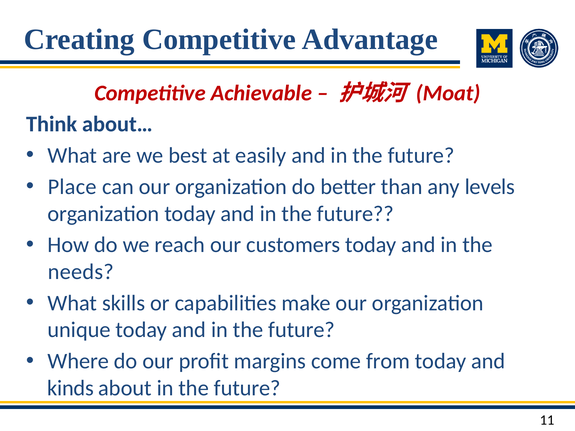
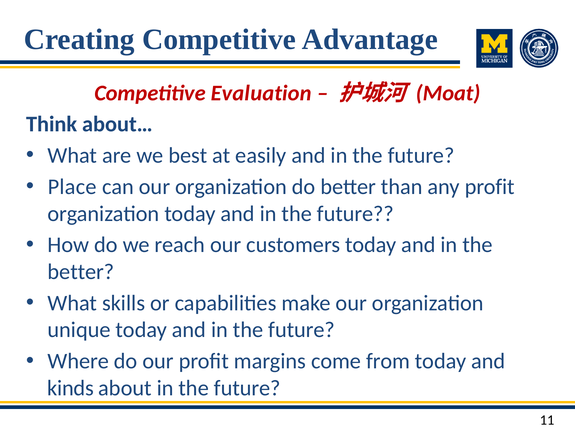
Achievable: Achievable -> Evaluation
any levels: levels -> profit
needs at (81, 272): needs -> better
